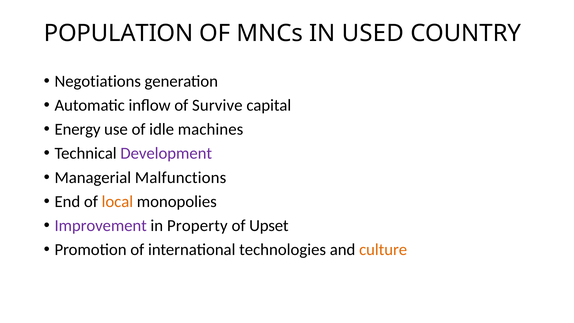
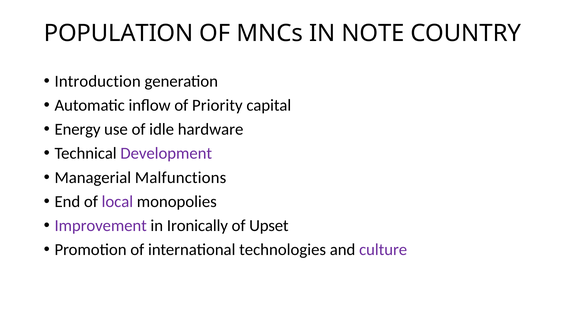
USED: USED -> NOTE
Negotiations: Negotiations -> Introduction
Survive: Survive -> Priority
machines: machines -> hardware
local colour: orange -> purple
Property: Property -> Ironically
culture colour: orange -> purple
